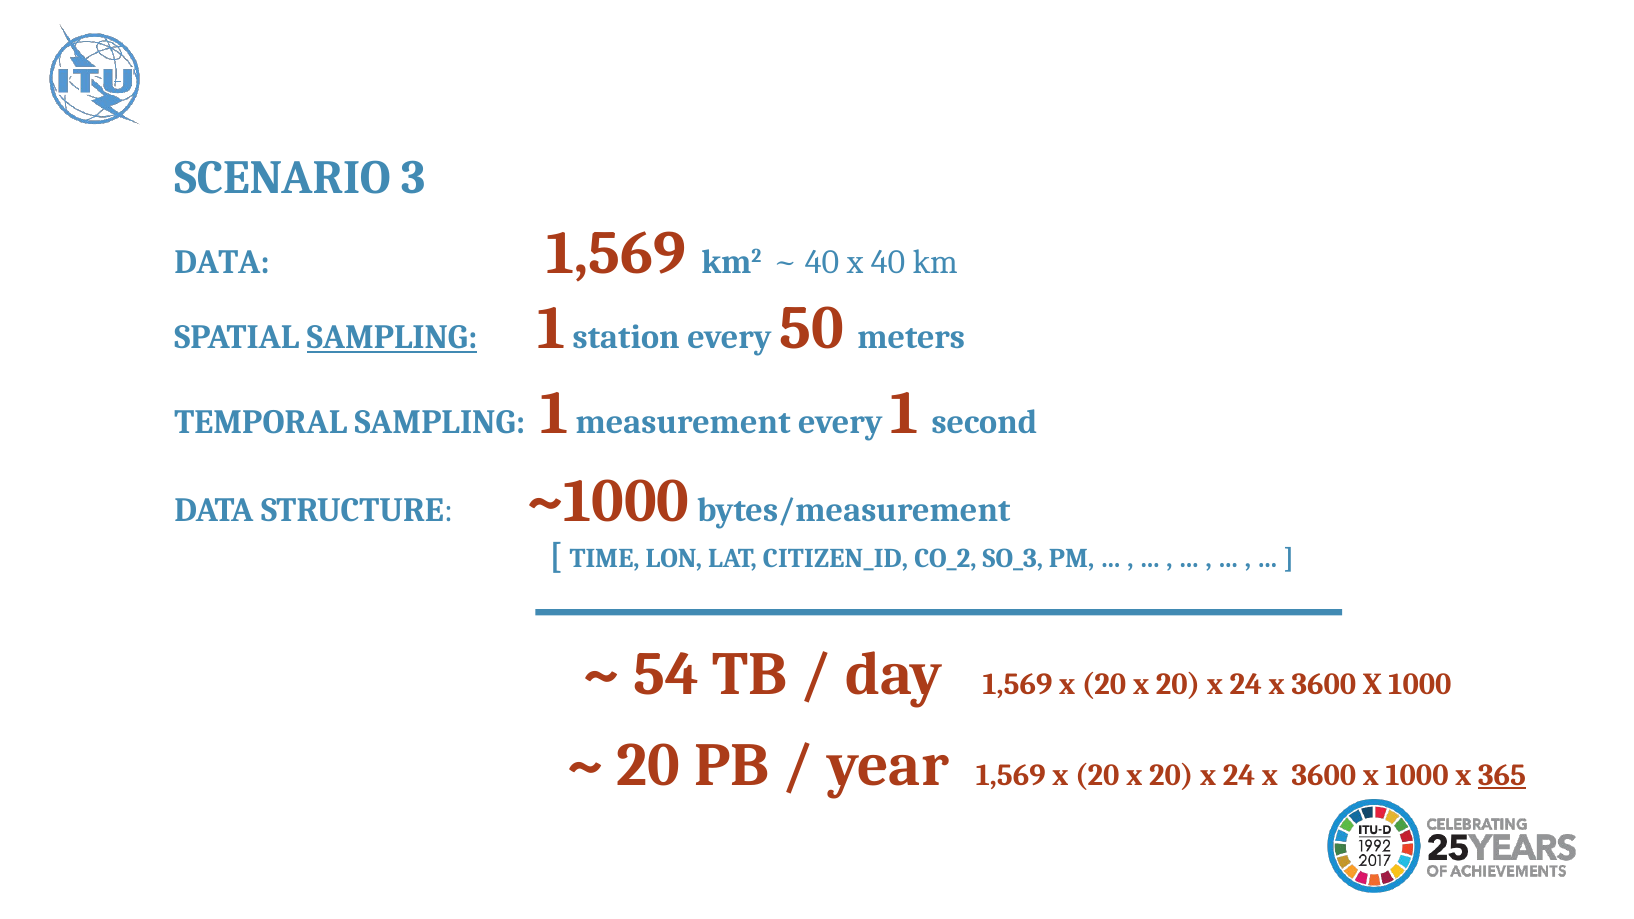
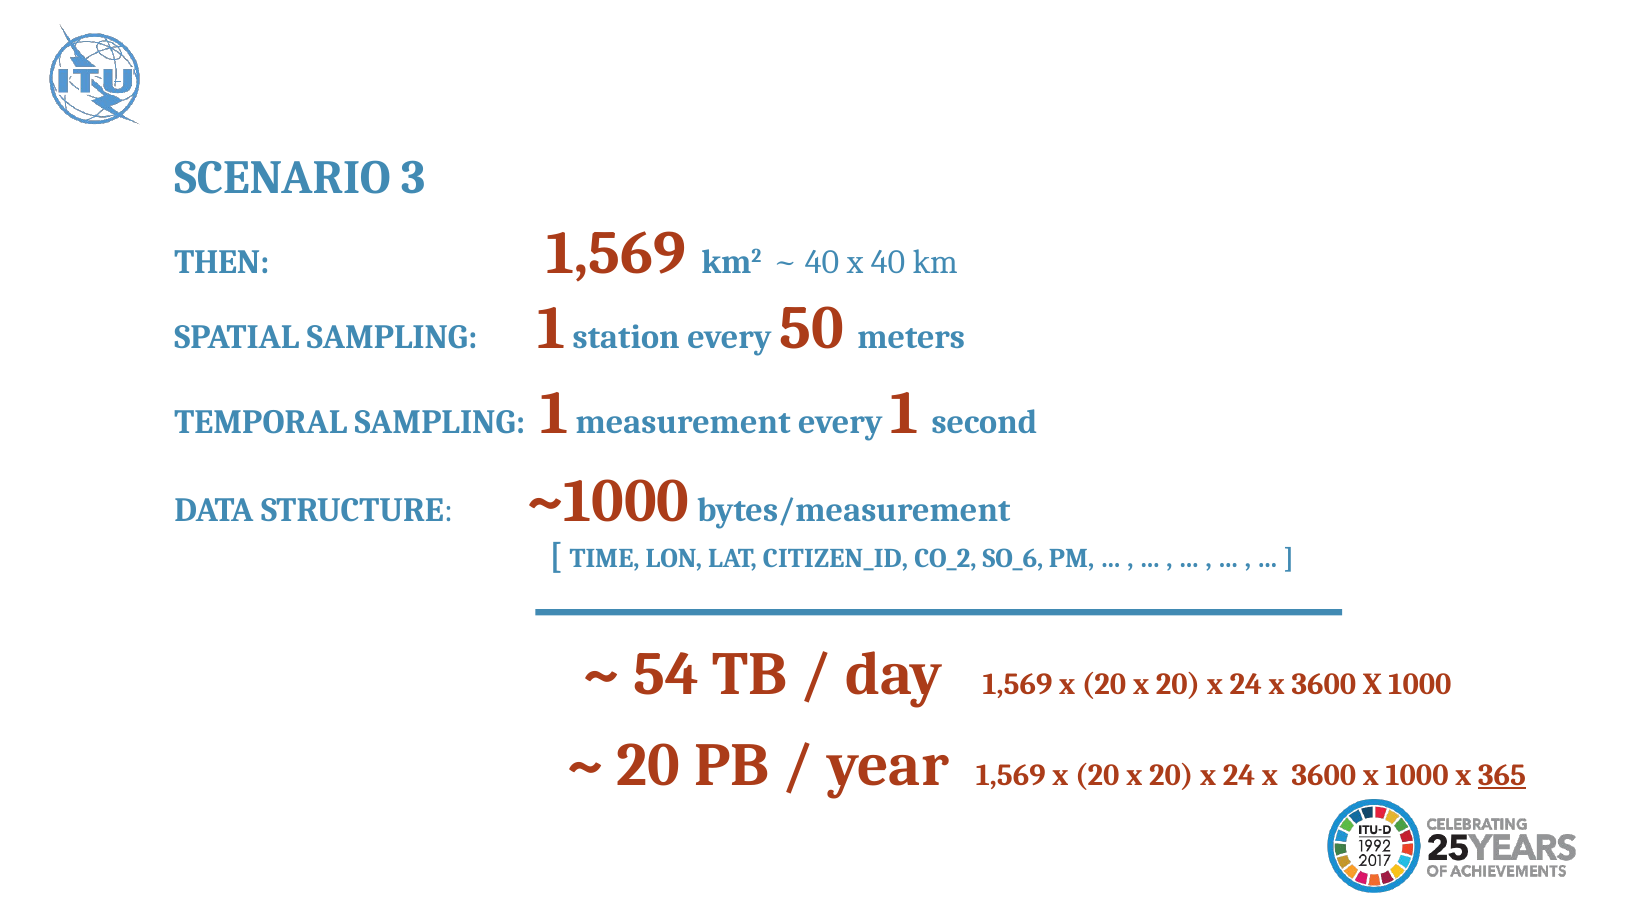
DATA at (222, 262): DATA -> THEN
SAMPLING at (392, 337) underline: present -> none
SO_3: SO_3 -> SO_6
